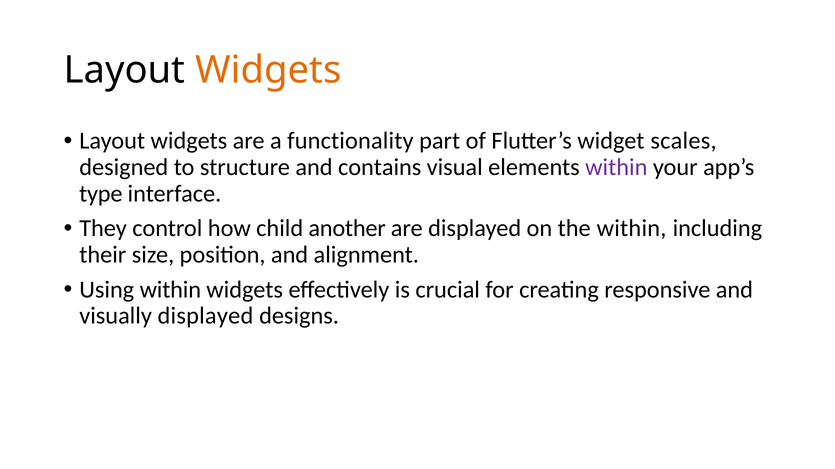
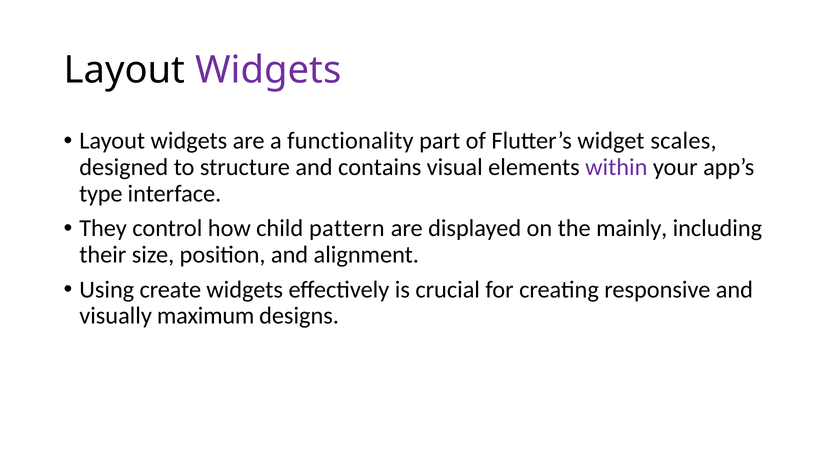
Widgets at (268, 70) colour: orange -> purple
another: another -> pattern
the within: within -> mainly
Using within: within -> create
visually displayed: displayed -> maximum
